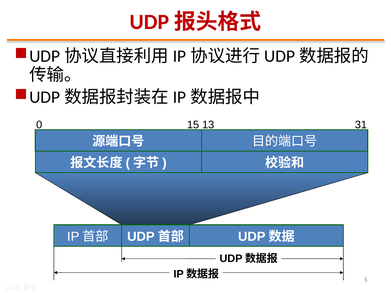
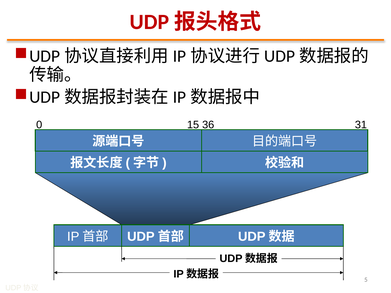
13: 13 -> 36
